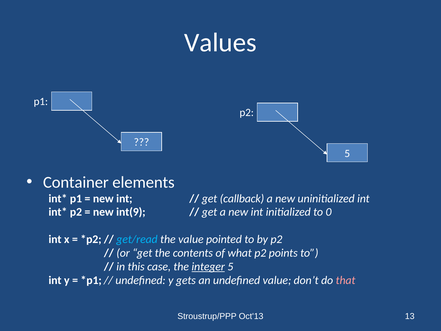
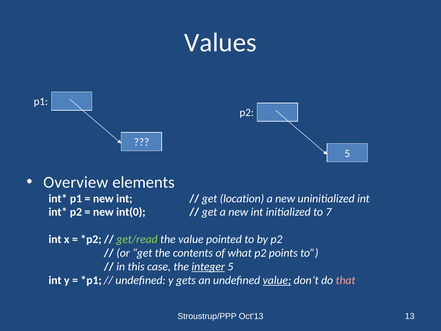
Container: Container -> Overview
callback: callback -> location
int(9: int(9 -> int(0
0: 0 -> 7
get/read colour: light blue -> light green
value at (277, 280) underline: none -> present
